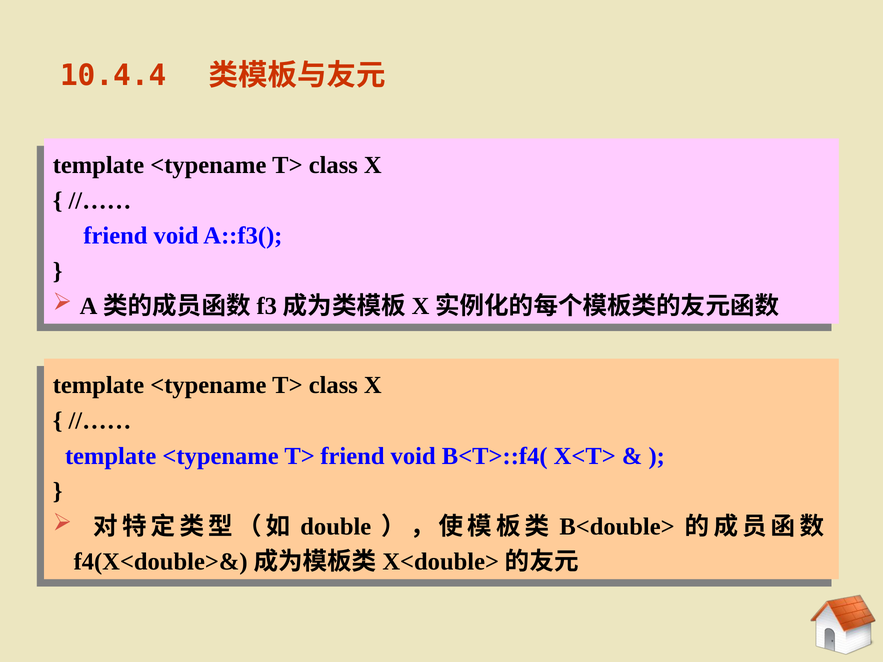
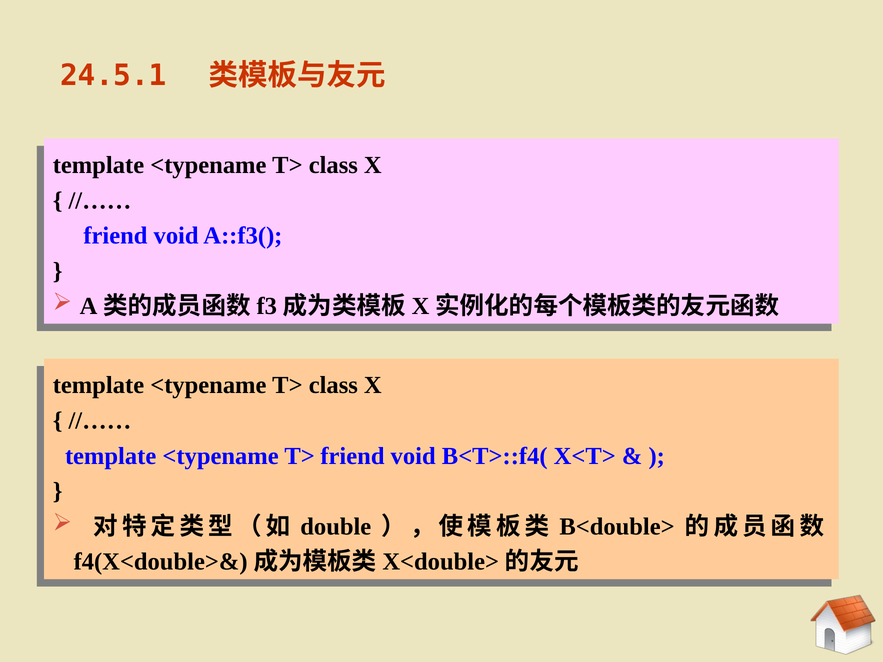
10.4.4: 10.4.4 -> 24.5.1
